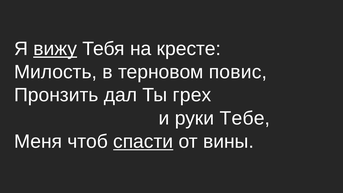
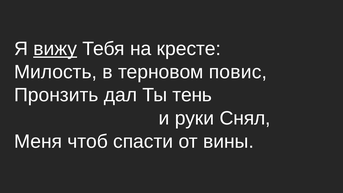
грех: грех -> тень
Тебе: Тебе -> Снял
спасти underline: present -> none
